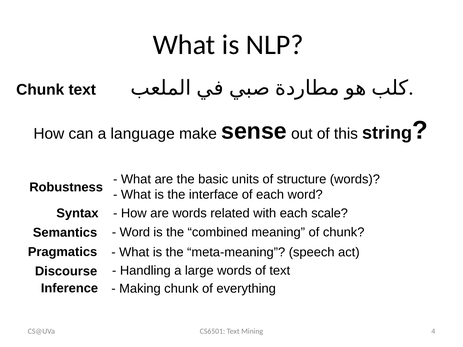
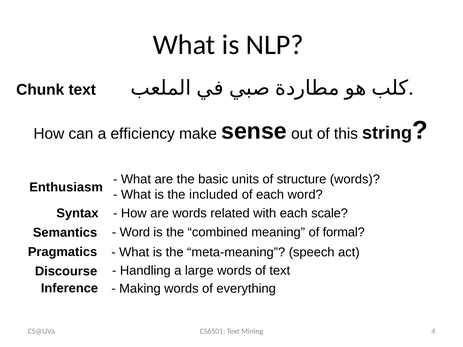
language: language -> efficiency
Robustness: Robustness -> Enthusiasm
interface: interface -> included
of chunk: chunk -> formal
Making chunk: chunk -> words
